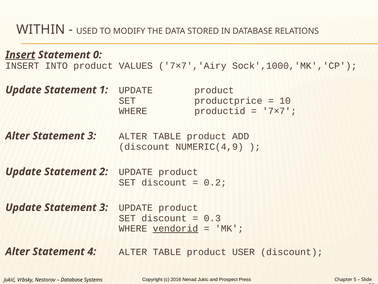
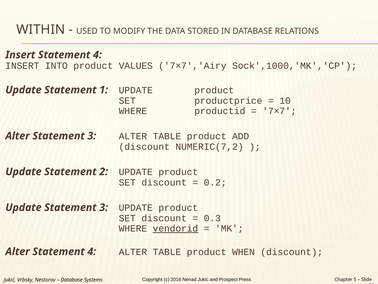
Insert at (20, 55) underline: present -> none
0 at (97, 55): 0 -> 4
NUMERIC(4,9: NUMERIC(4,9 -> NUMERIC(7,2
USER: USER -> WHEN
